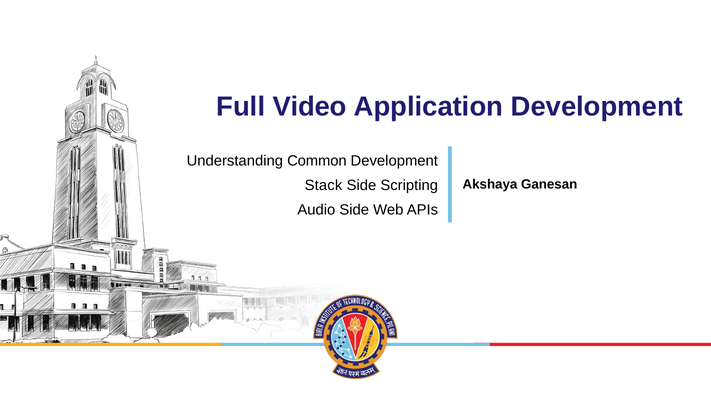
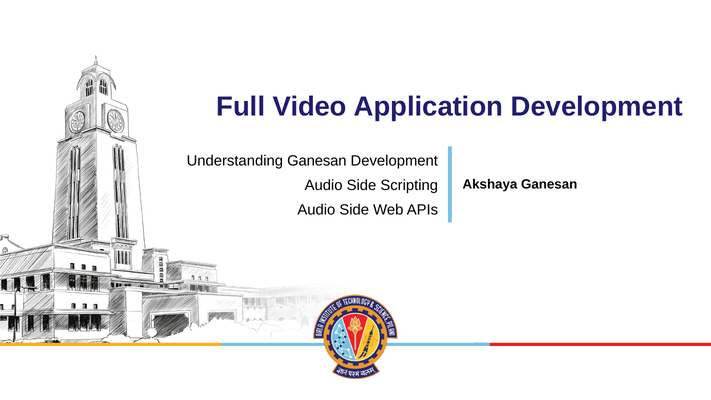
Understanding Common: Common -> Ganesan
Stack at (324, 185): Stack -> Audio
